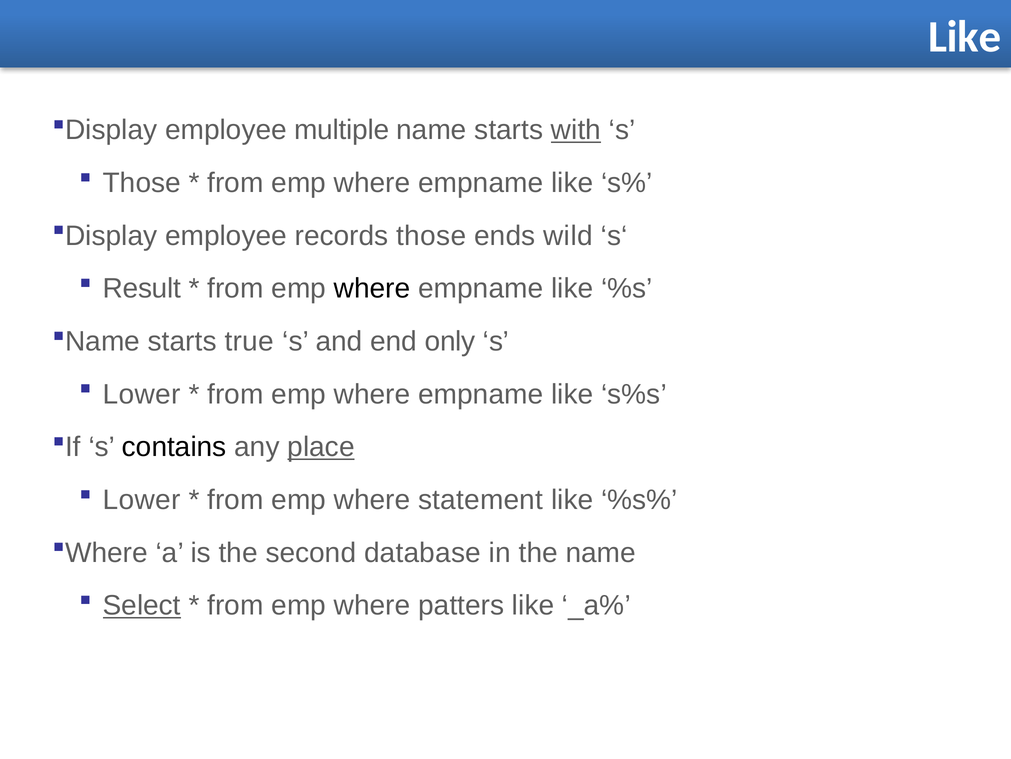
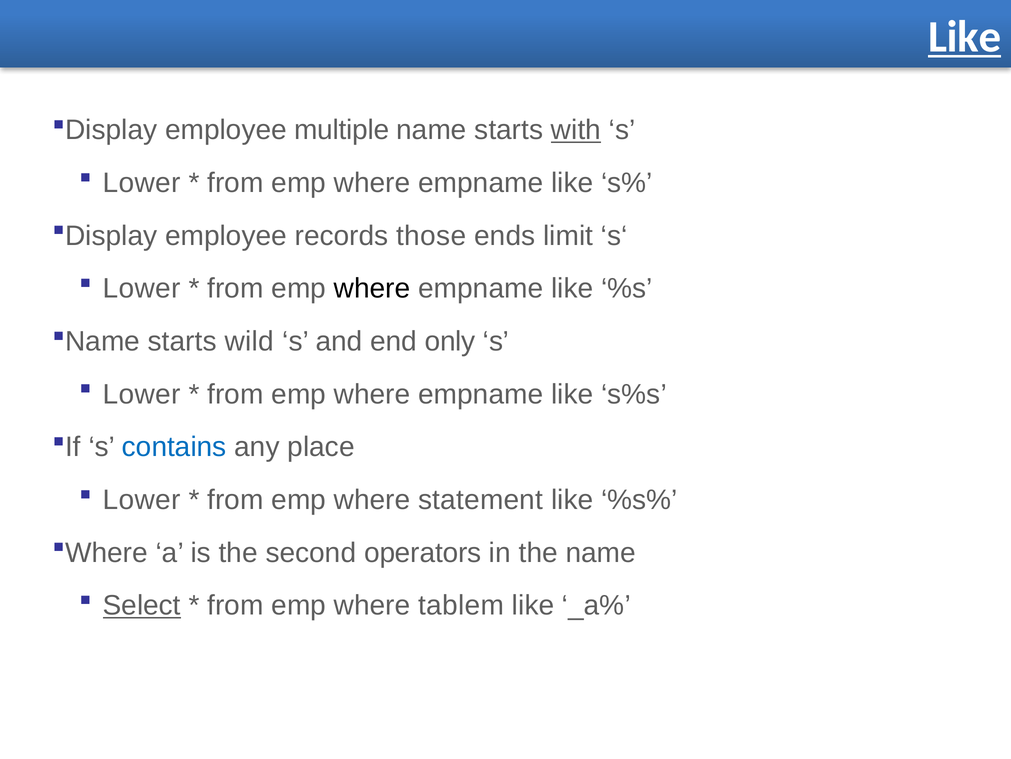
Like at (965, 37) underline: none -> present
Those at (142, 183): Those -> Lower
wild: wild -> limit
Result at (142, 288): Result -> Lower
true: true -> wild
contains colour: black -> blue
place underline: present -> none
database: database -> operators
patters: patters -> tablem
